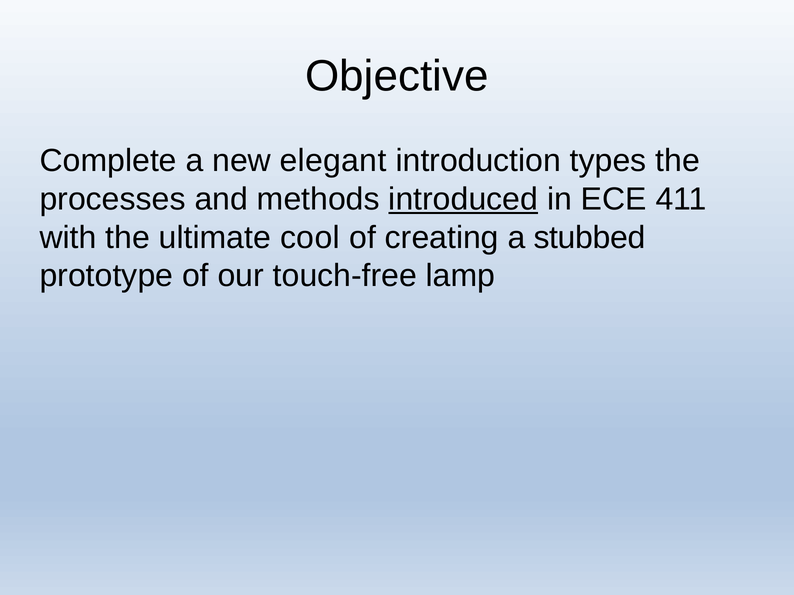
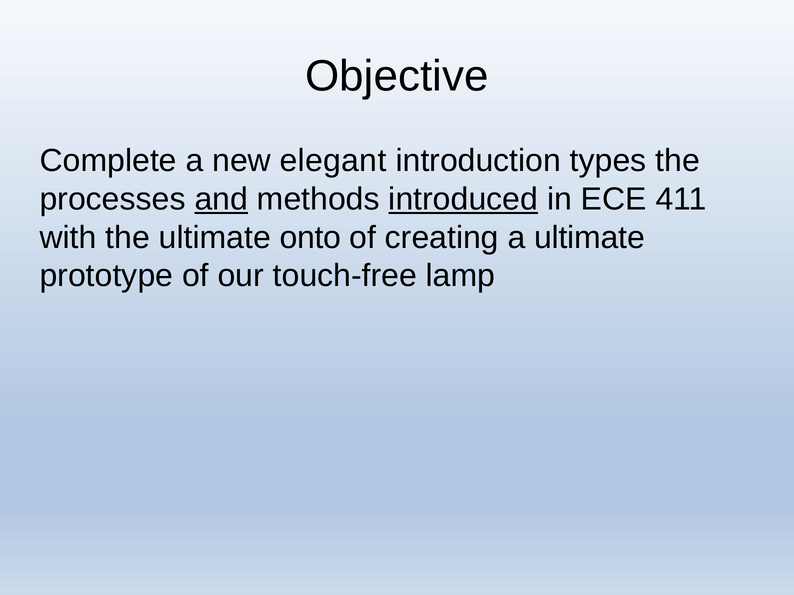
and underline: none -> present
cool: cool -> onto
a stubbed: stubbed -> ultimate
